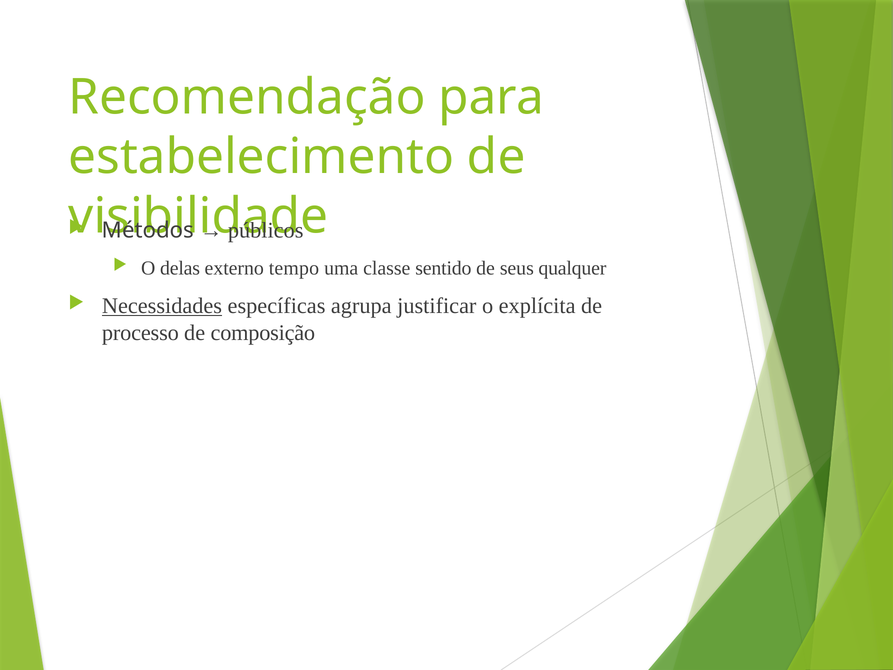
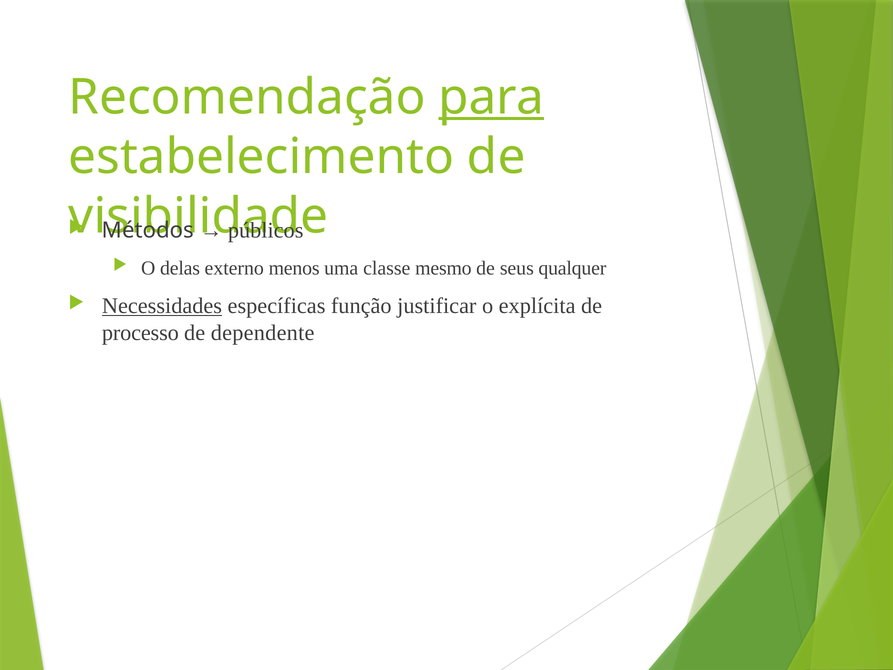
para underline: none -> present
tempo: tempo -> menos
sentido: sentido -> mesmo
agrupa: agrupa -> função
composição: composição -> dependente
